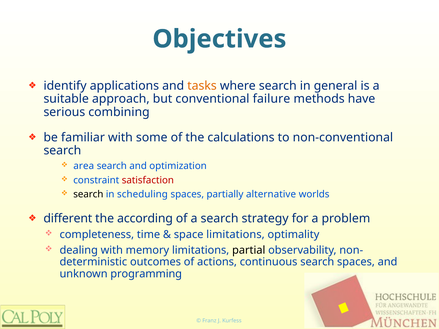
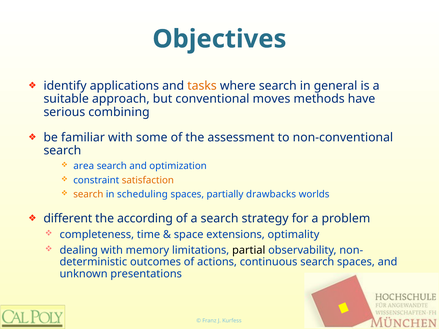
failure: failure -> moves
calculations: calculations -> assessment
satisfaction colour: red -> orange
search at (88, 195) colour: black -> orange
alternative: alternative -> drawbacks
space limitations: limitations -> extensions
programming: programming -> presentations
